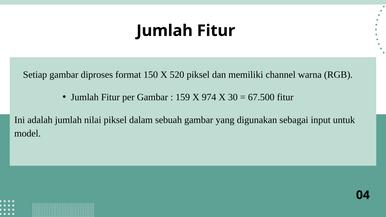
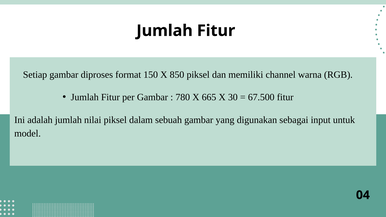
520: 520 -> 850
159: 159 -> 780
974: 974 -> 665
